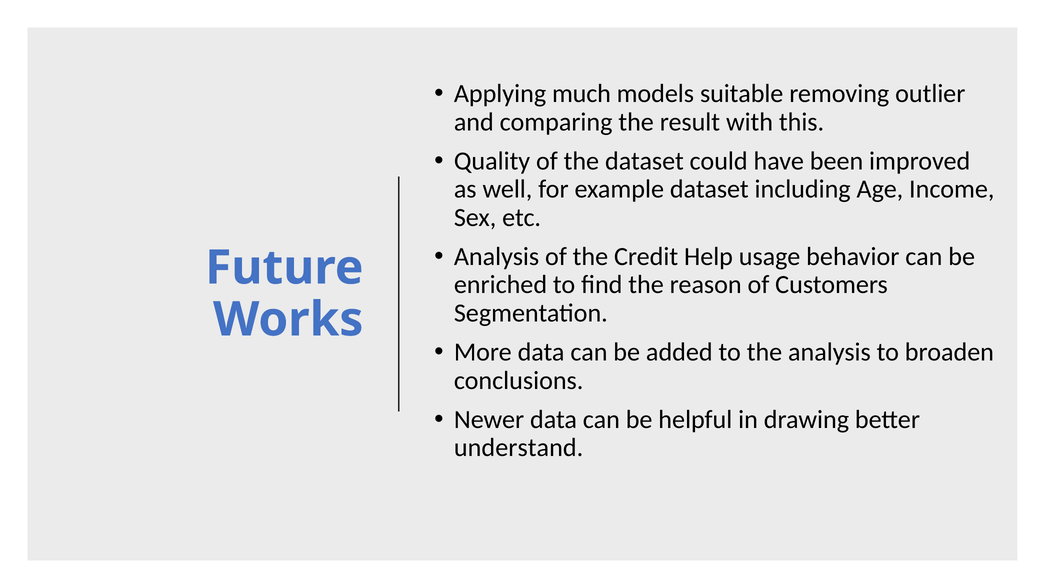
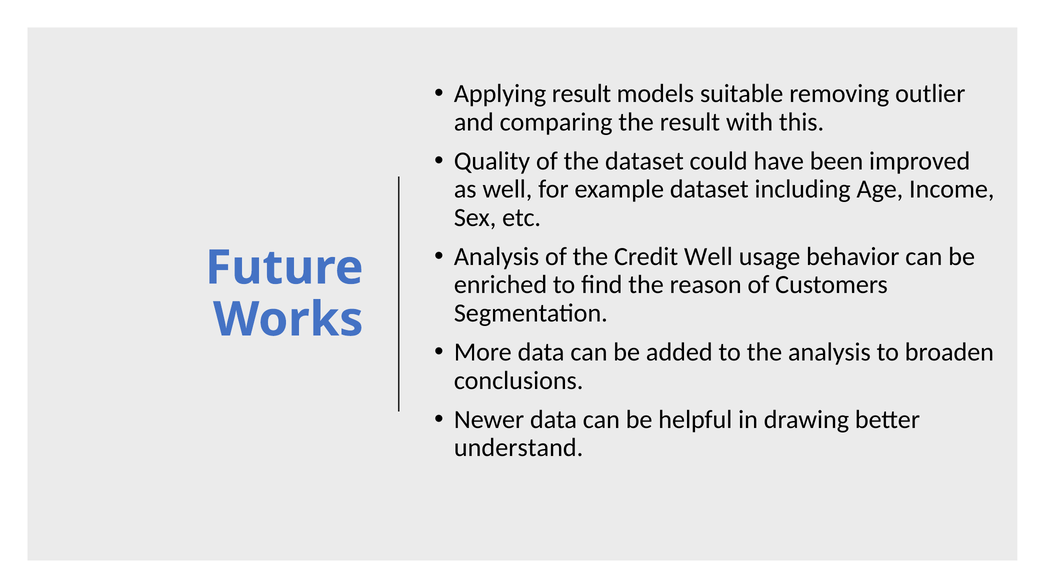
Applying much: much -> result
Credit Help: Help -> Well
